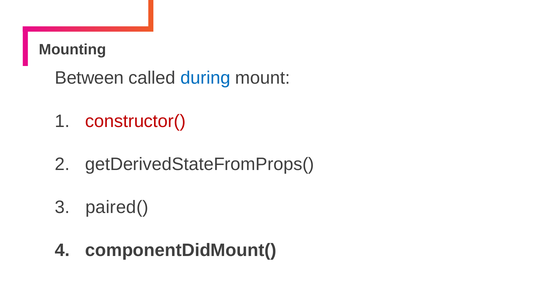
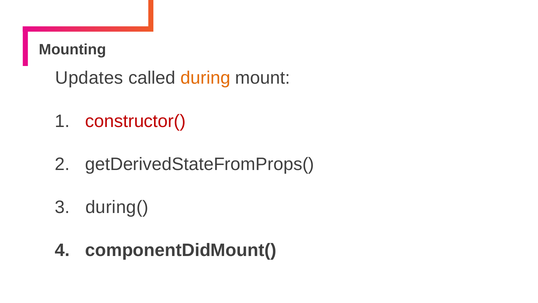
Between: Between -> Updates
during colour: blue -> orange
paired(: paired( -> during(
